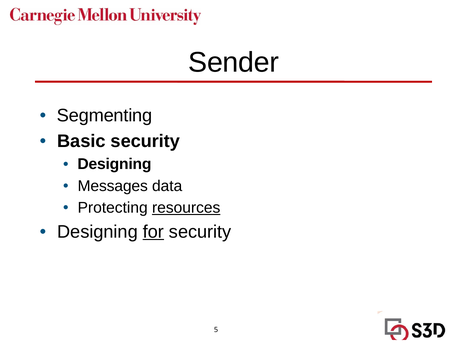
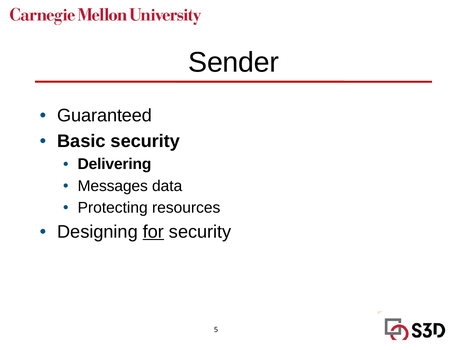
Segmenting: Segmenting -> Guaranteed
Designing at (114, 164): Designing -> Delivering
resources underline: present -> none
